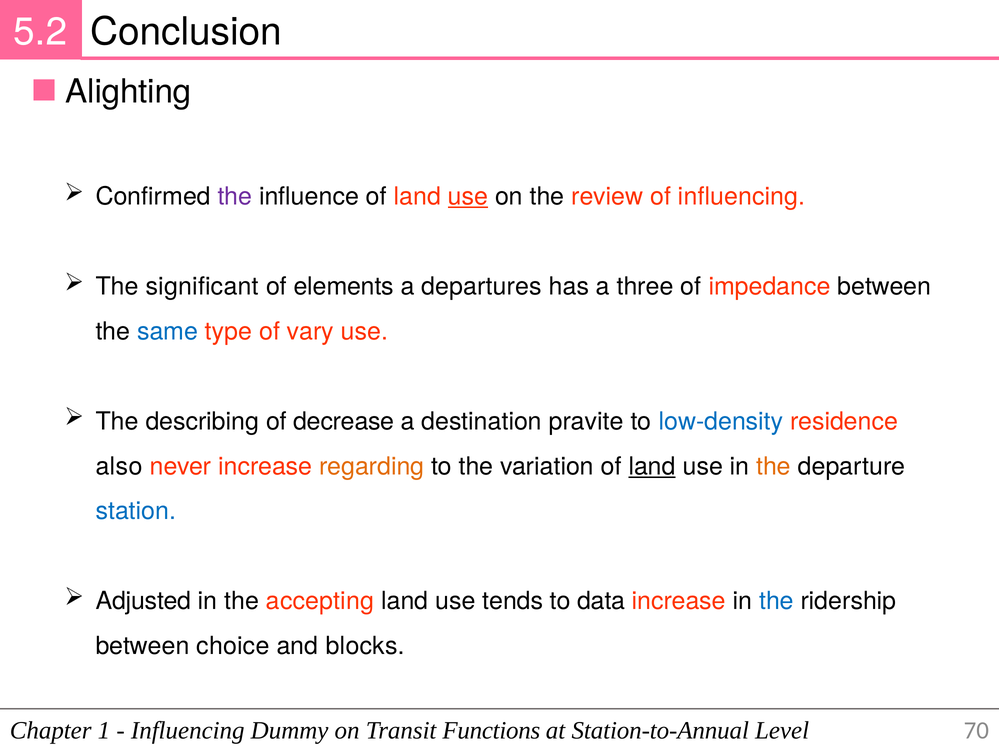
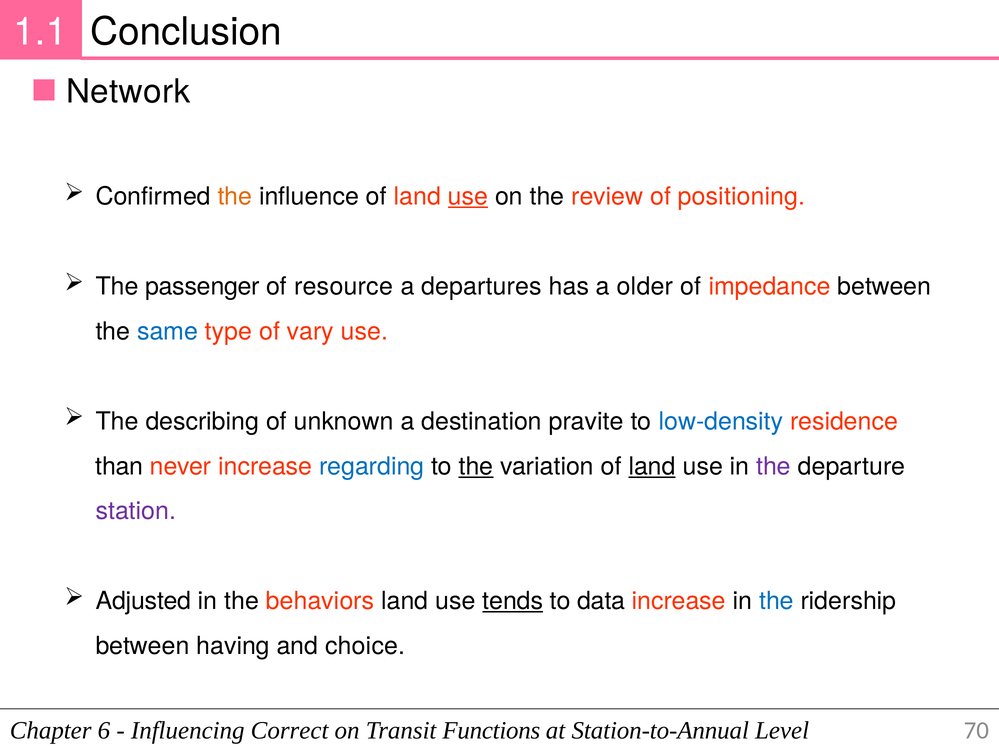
5.2: 5.2 -> 1.1
Alighting: Alighting -> Network
the at (235, 197) colour: purple -> orange
of influencing: influencing -> positioning
significant: significant -> passenger
elements: elements -> resource
three: three -> older
decrease: decrease -> unknown
also: also -> than
regarding colour: orange -> blue
the at (476, 466) underline: none -> present
the at (774, 466) colour: orange -> purple
station colour: blue -> purple
accepting: accepting -> behaviors
tends underline: none -> present
choice: choice -> having
blocks: blocks -> choice
1: 1 -> 6
Dummy: Dummy -> Correct
